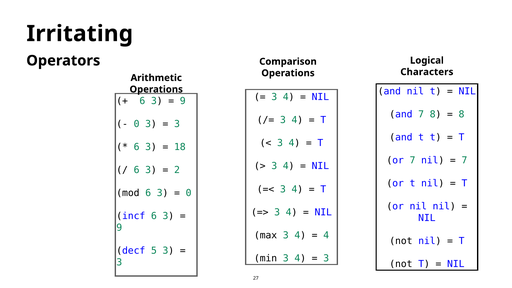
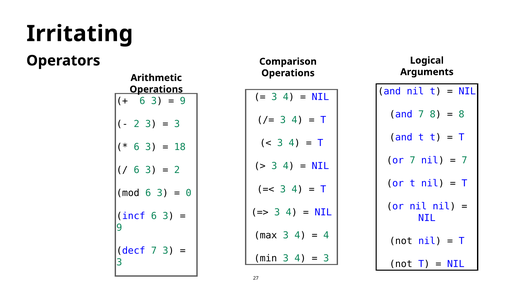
Characters: Characters -> Arguments
0 at (137, 124): 0 -> 2
decf 5: 5 -> 7
